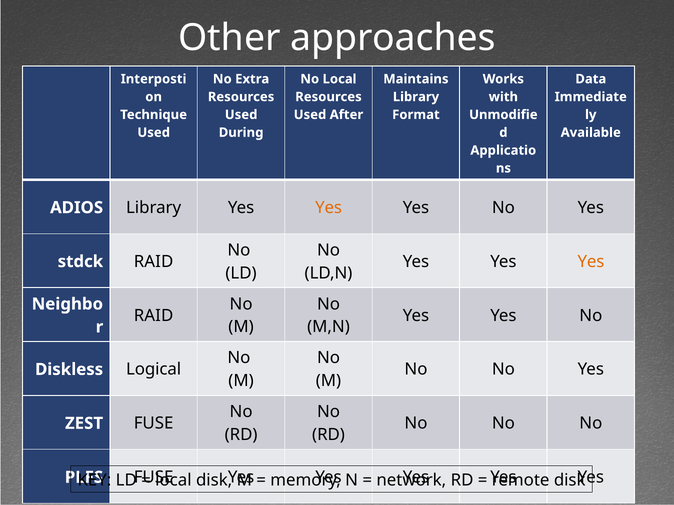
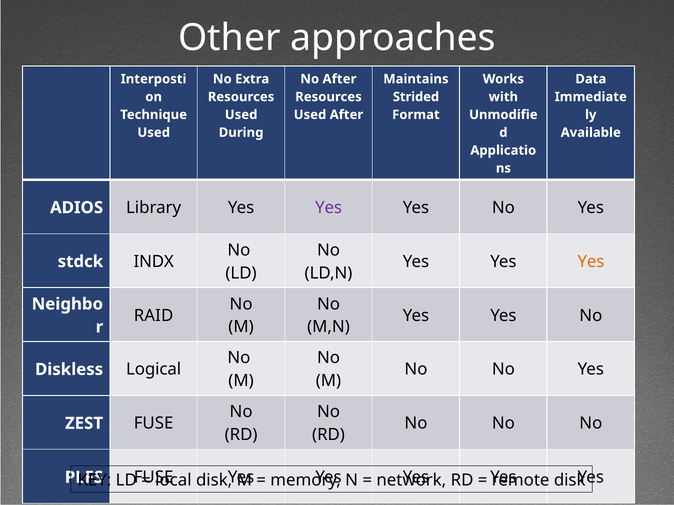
No Local: Local -> After
Library at (416, 97): Library -> Strided
Yes at (329, 208) colour: orange -> purple
stdck RAID: RAID -> INDX
